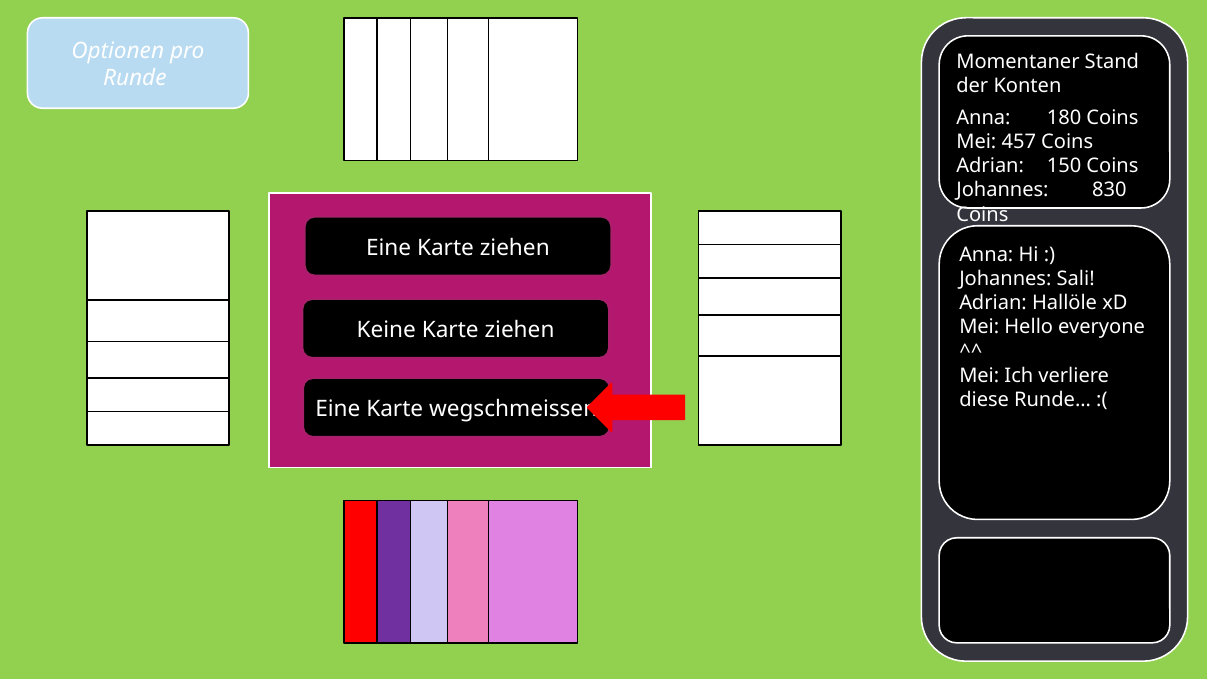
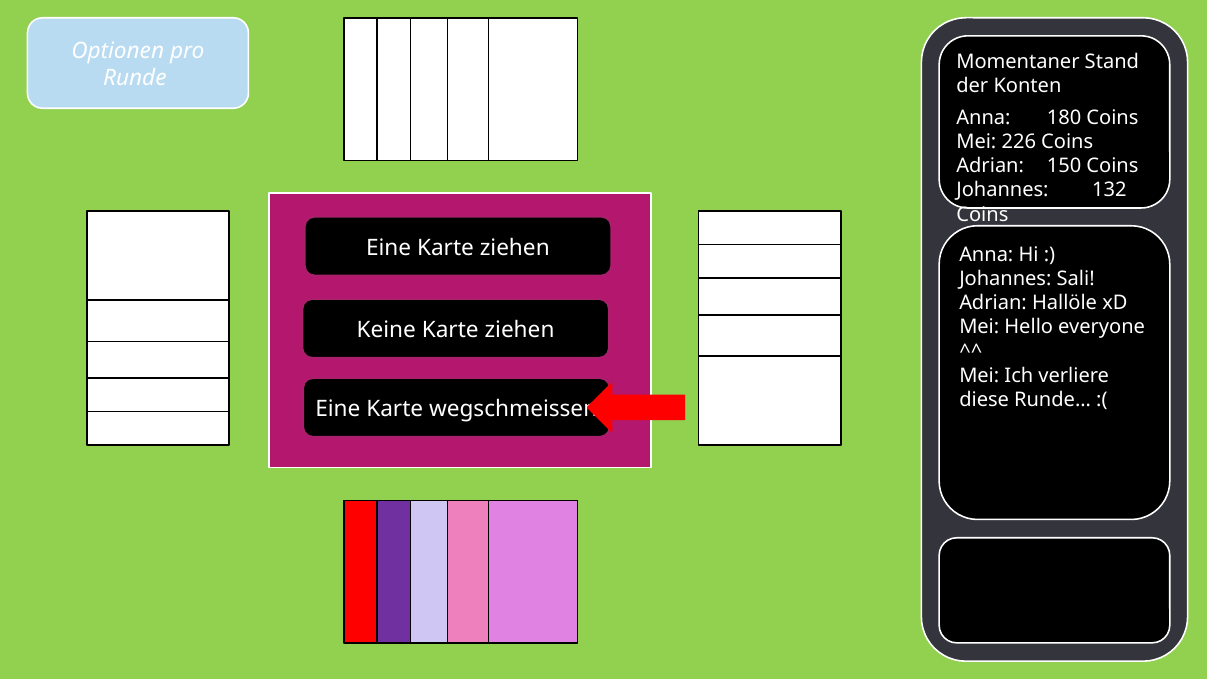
457: 457 -> 226
830: 830 -> 132
